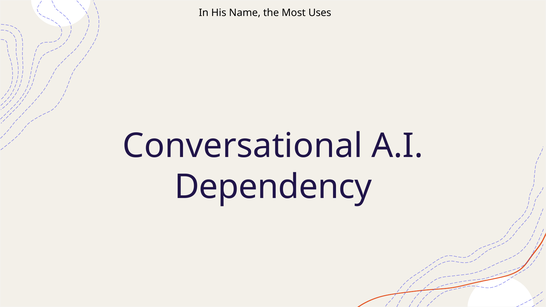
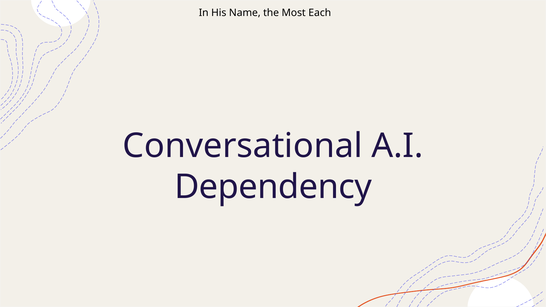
Uses: Uses -> Each
